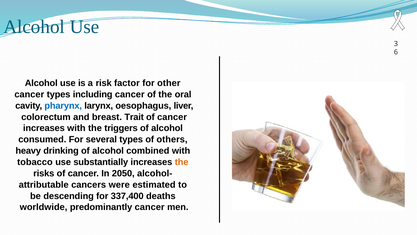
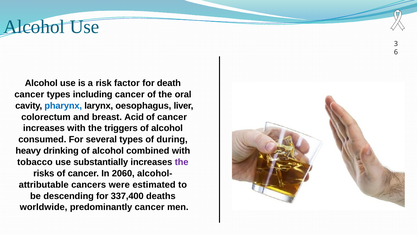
other: other -> death
Trait: Trait -> Acid
others: others -> during
the at (182, 162) colour: orange -> purple
2050: 2050 -> 2060
